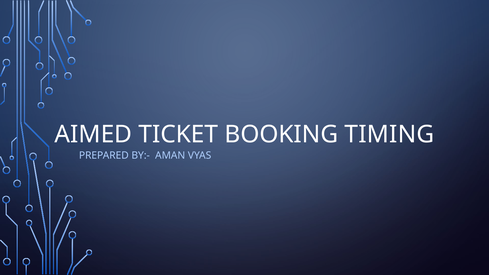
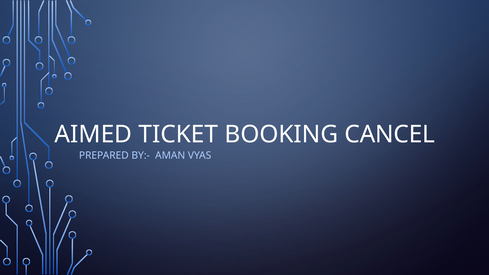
TIMING: TIMING -> CANCEL
